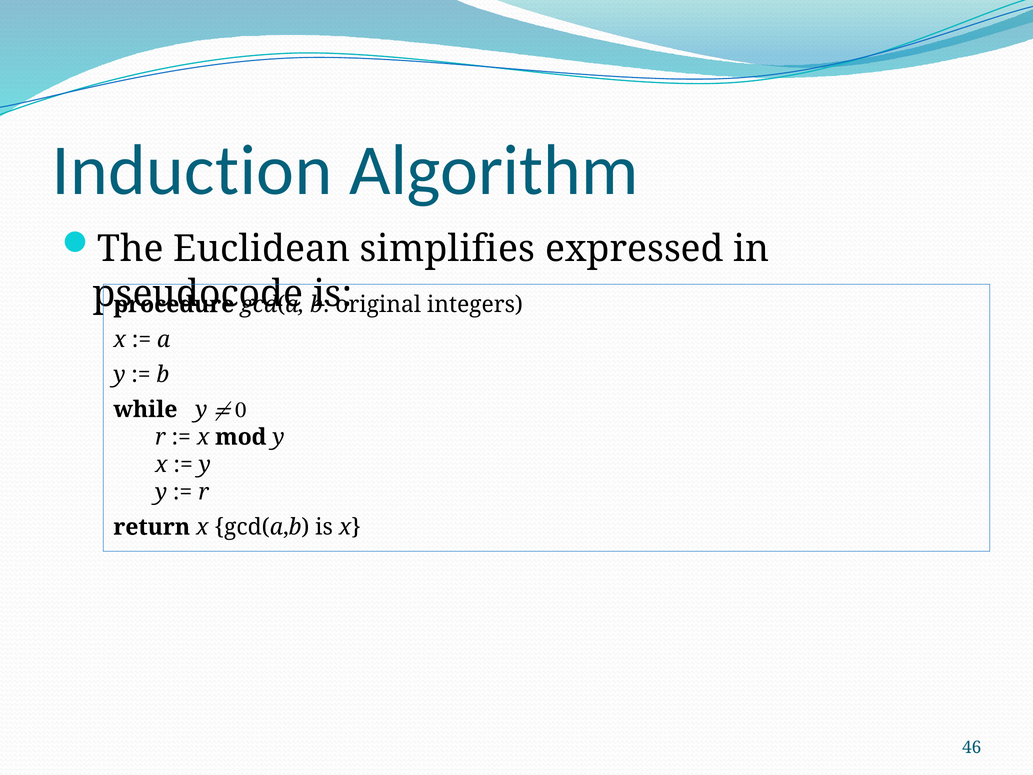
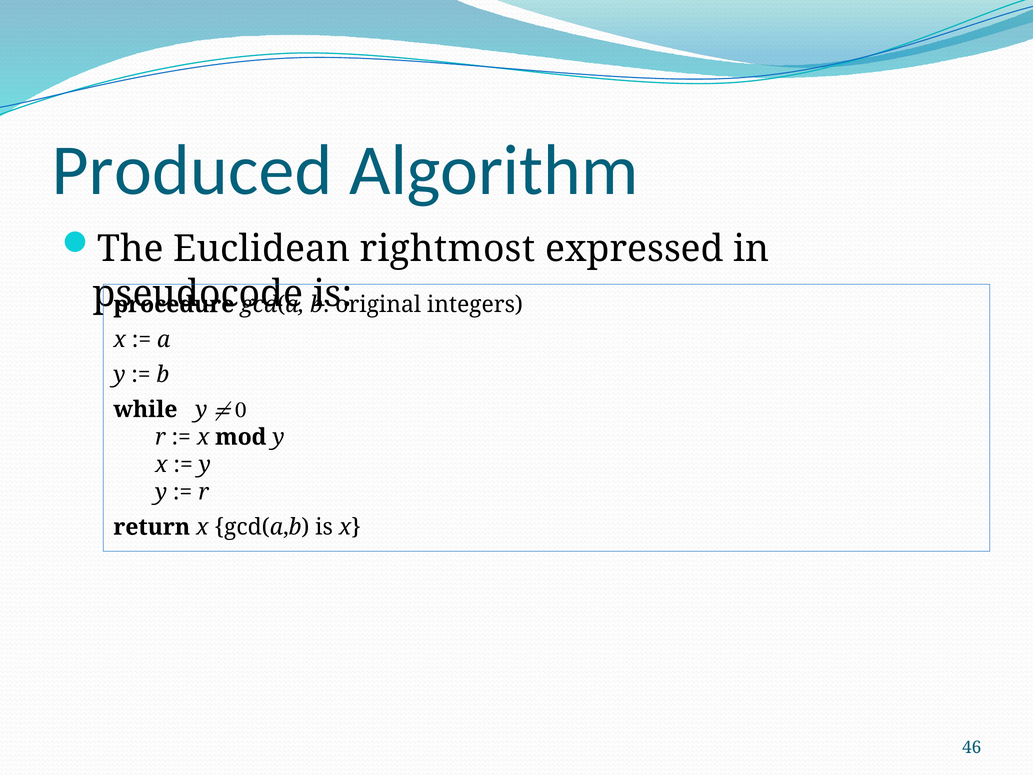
Induction: Induction -> Produced
simplifies: simplifies -> rightmost
